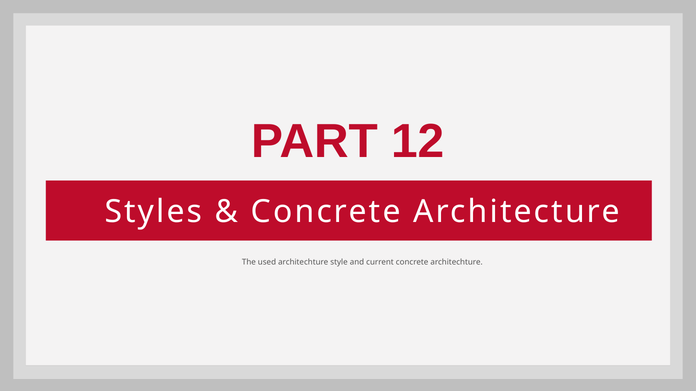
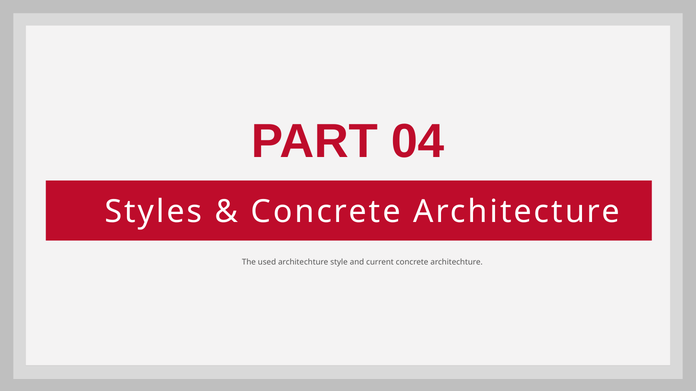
12: 12 -> 04
